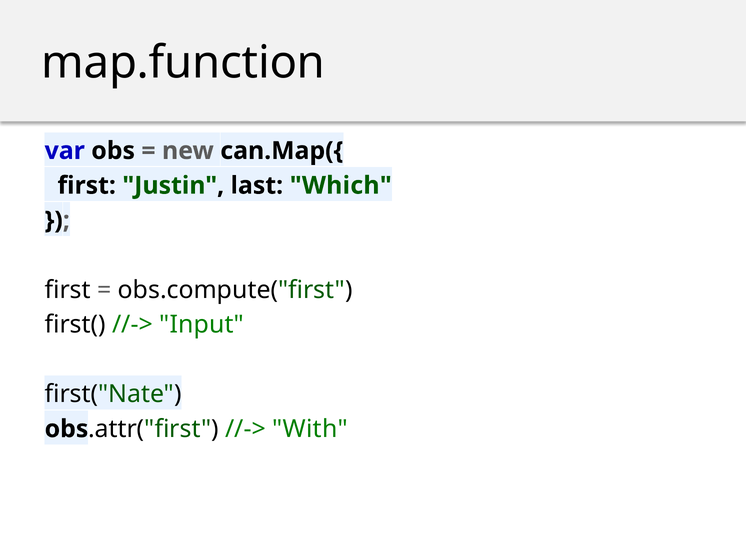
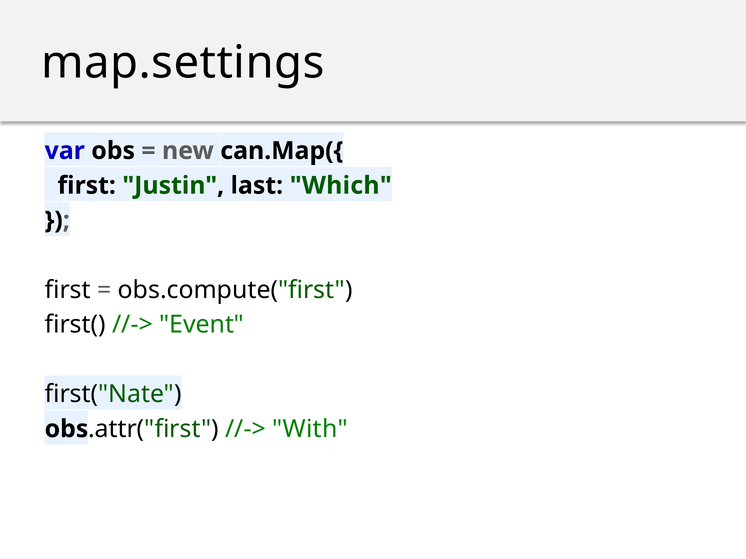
map.function: map.function -> map.settings
Input: Input -> Event
